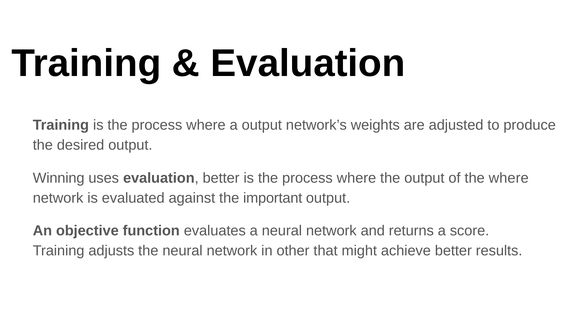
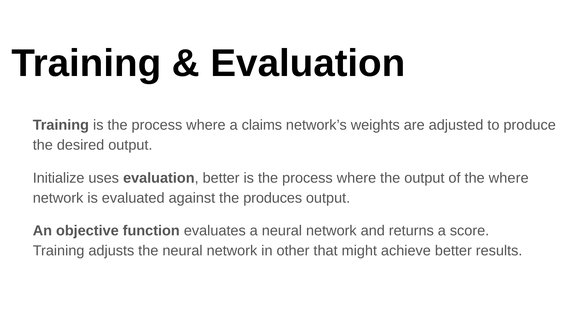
a output: output -> claims
Winning: Winning -> Initialize
important: important -> produces
